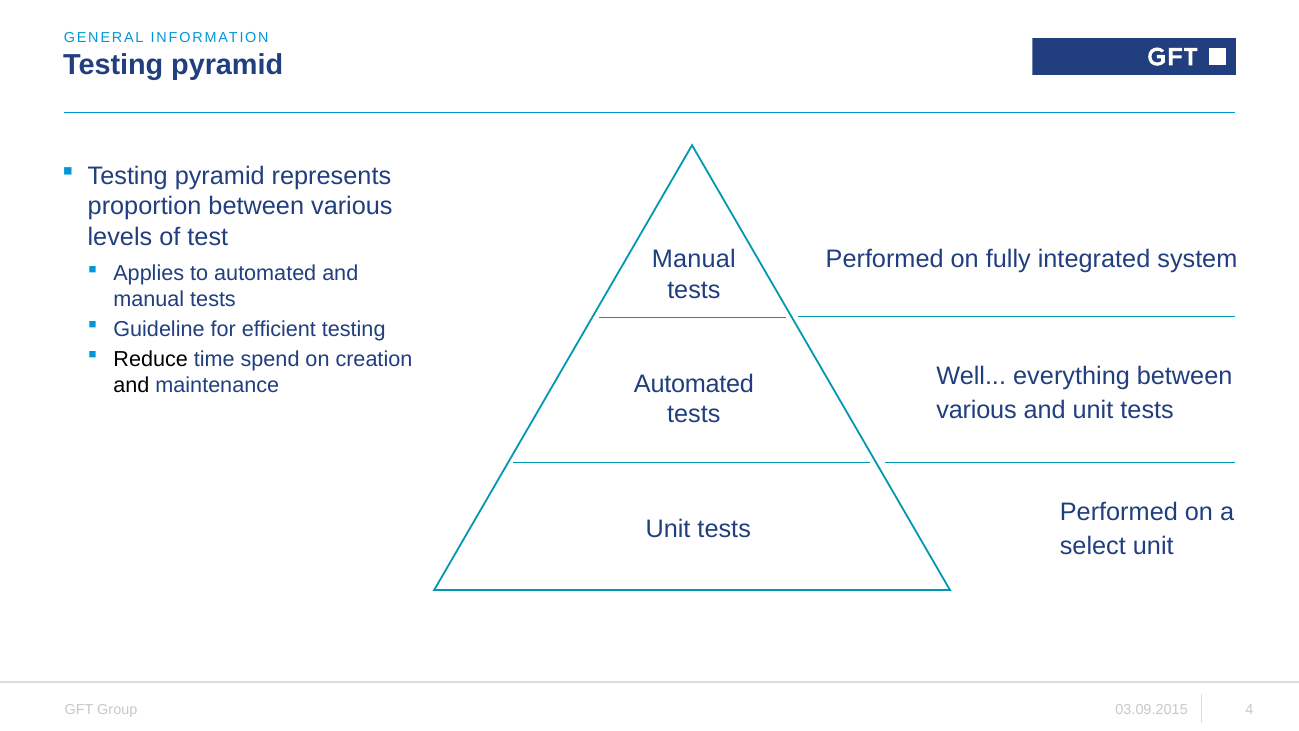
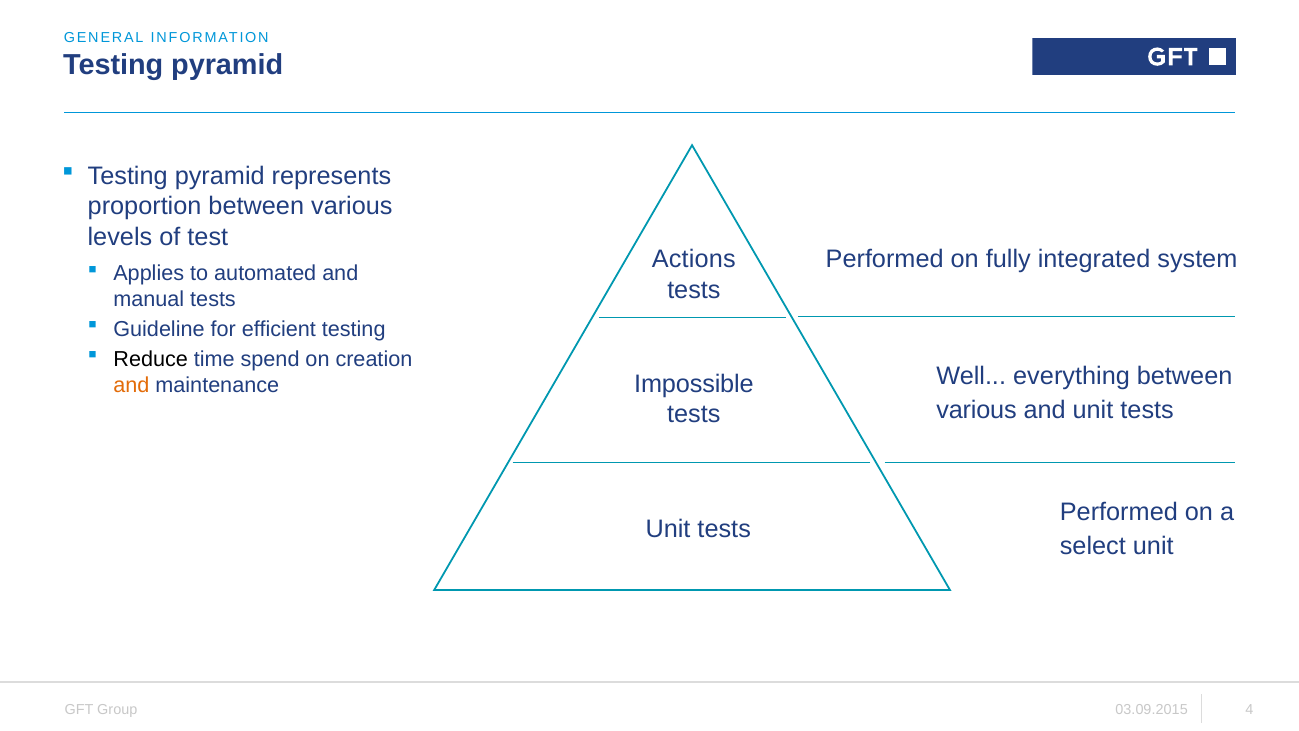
Manual at (694, 259): Manual -> Actions
Automated at (694, 384): Automated -> Impossible
and at (131, 385) colour: black -> orange
